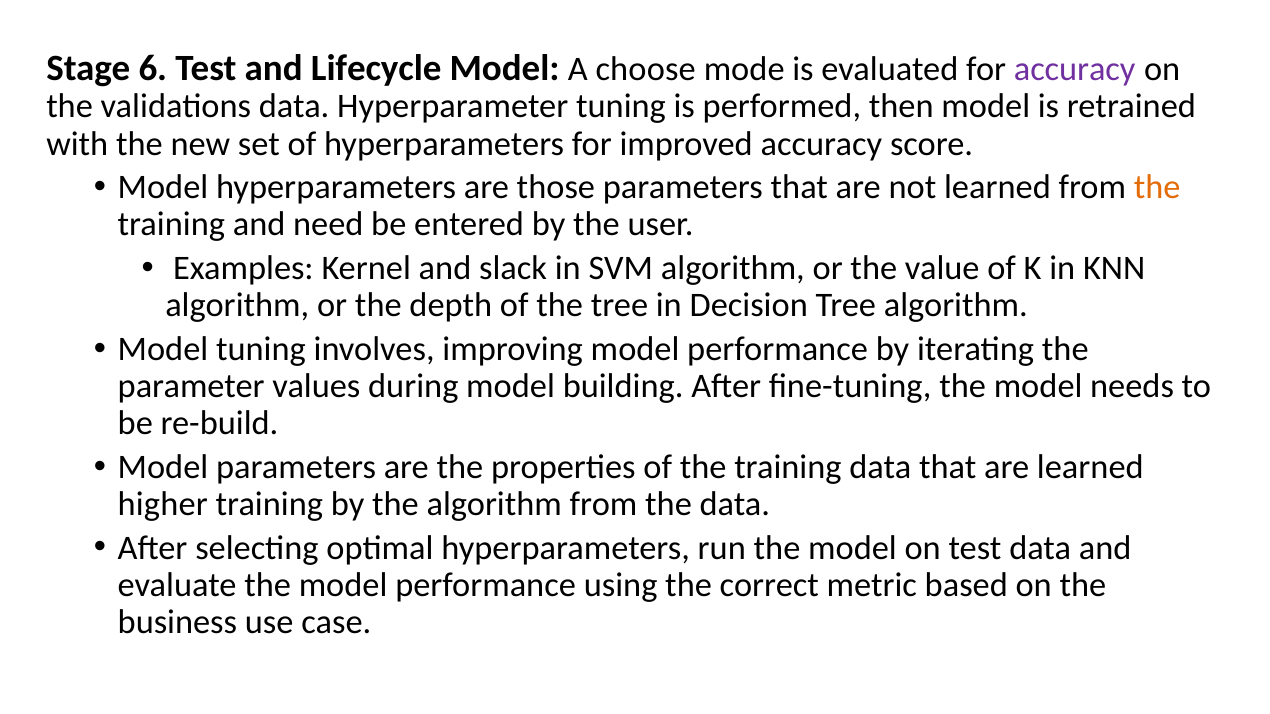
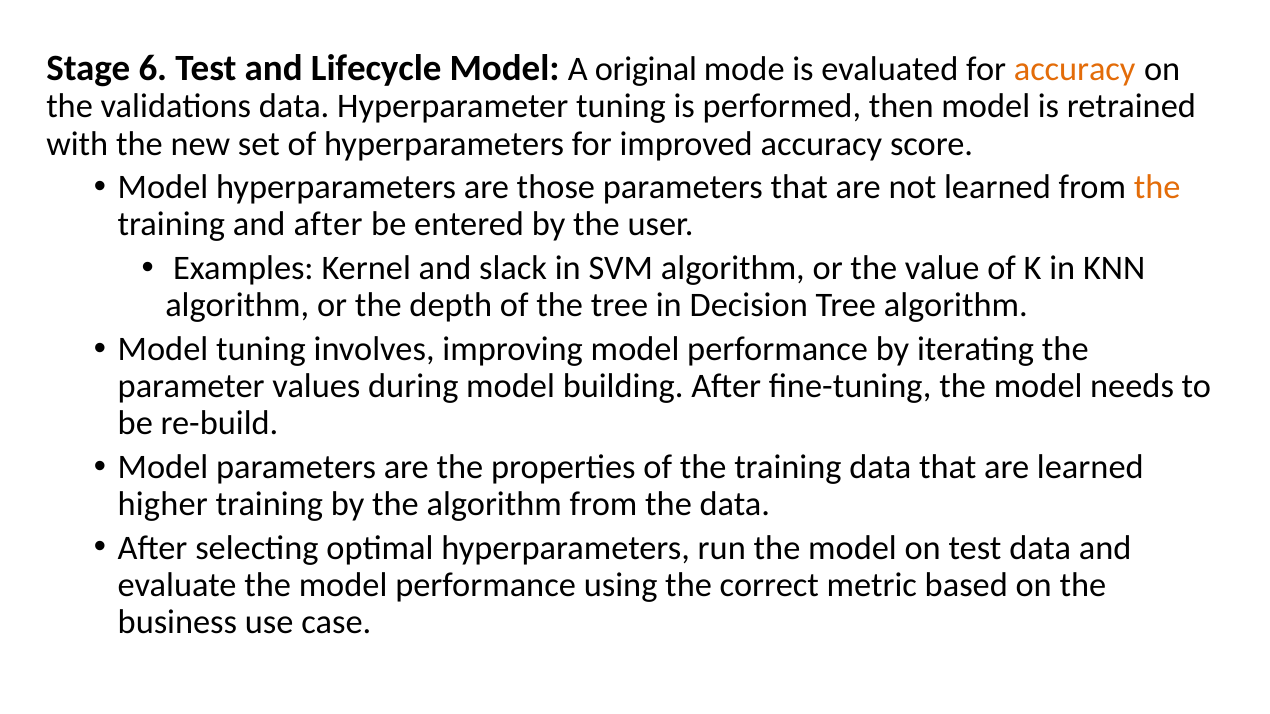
choose: choose -> original
accuracy at (1075, 69) colour: purple -> orange
and need: need -> after
